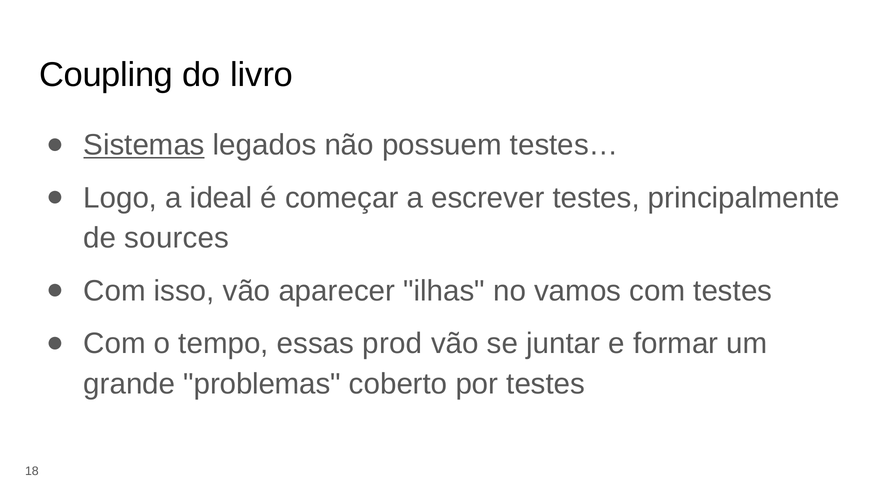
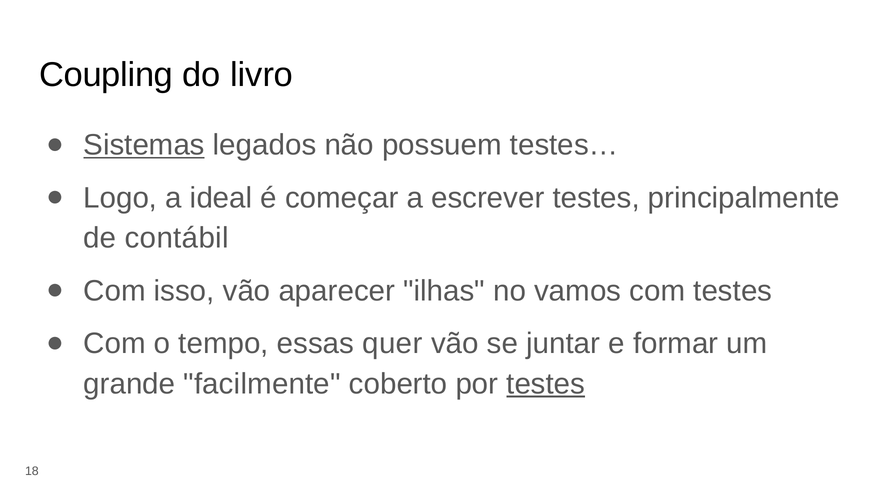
sources: sources -> contábil
prod: prod -> quer
problemas: problemas -> facilmente
testes at (546, 384) underline: none -> present
